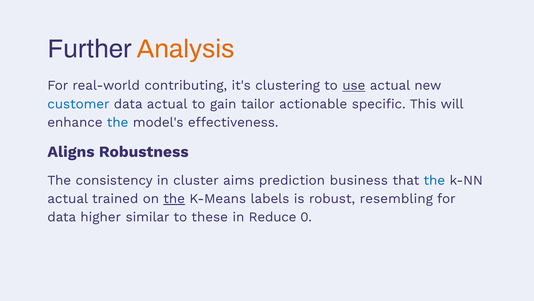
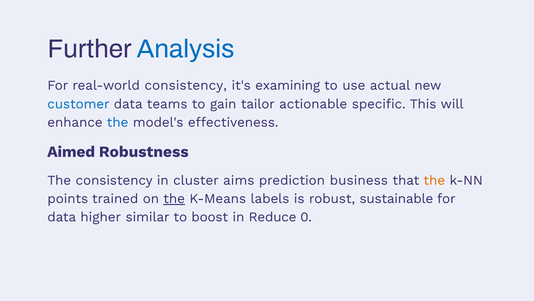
Analysis colour: orange -> blue
real-world contributing: contributing -> consistency
clustering: clustering -> examining
use underline: present -> none
data actual: actual -> teams
Aligns: Aligns -> Aimed
the at (434, 180) colour: blue -> orange
actual at (68, 198): actual -> points
resembling: resembling -> sustainable
these: these -> boost
